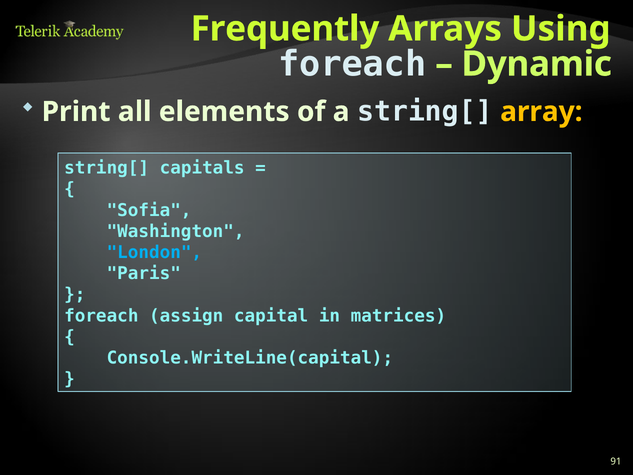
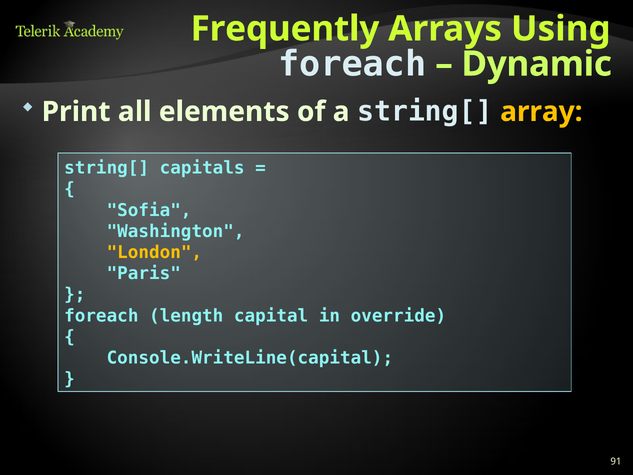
London colour: light blue -> yellow
assign: assign -> length
matrices: matrices -> override
